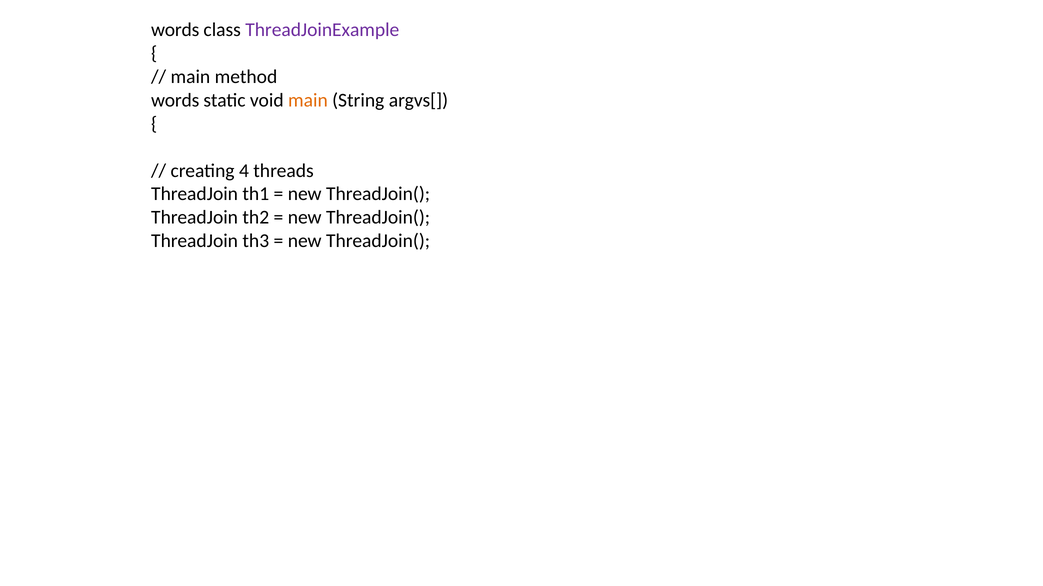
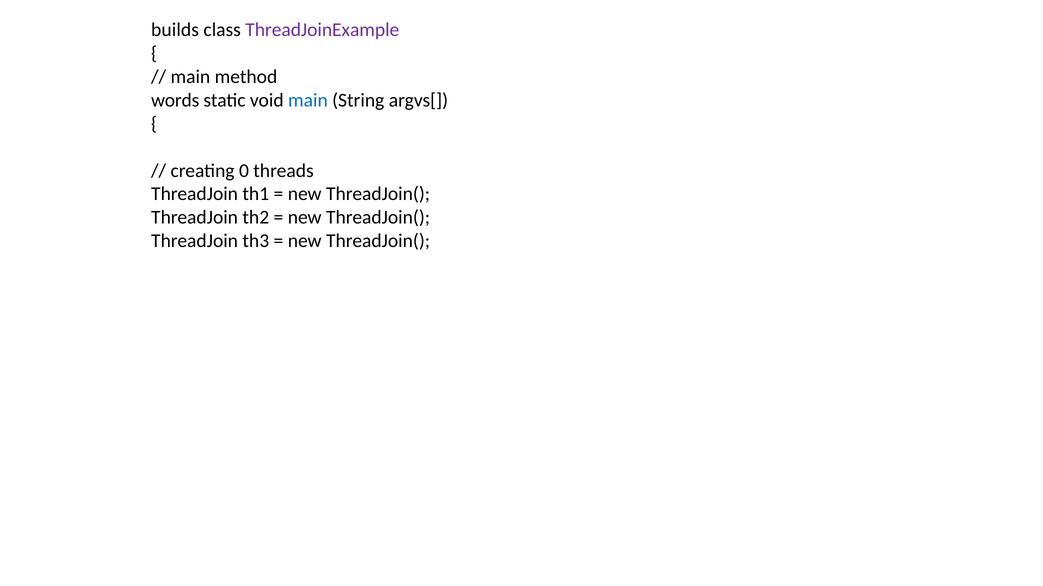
words at (175, 30): words -> builds
main at (308, 100) colour: orange -> blue
4: 4 -> 0
